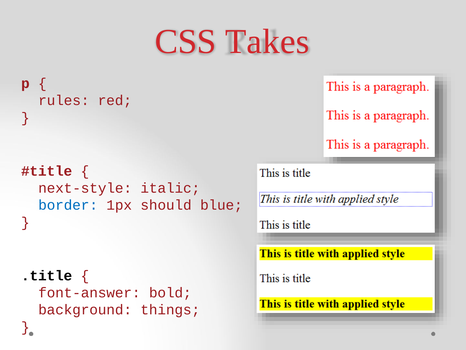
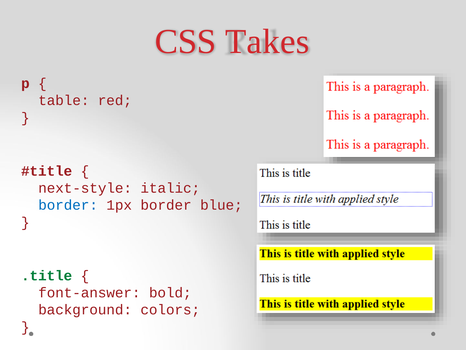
rules: rules -> table
1px should: should -> border
.title colour: black -> green
things: things -> colors
